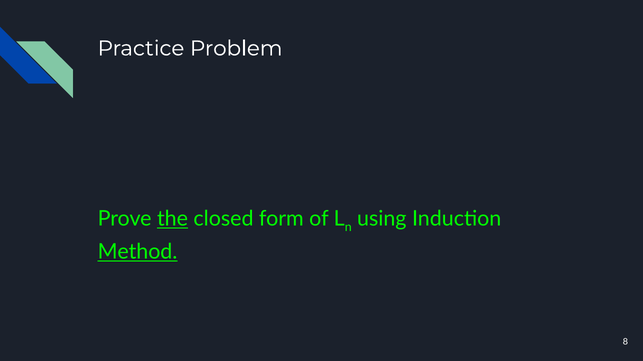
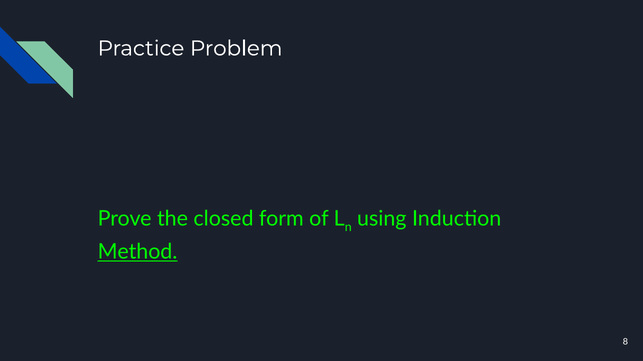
the underline: present -> none
